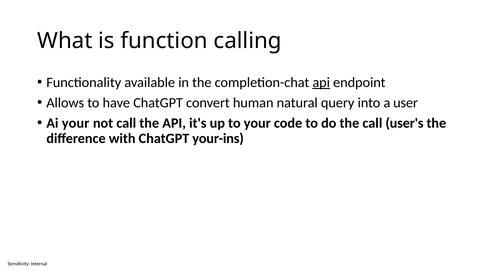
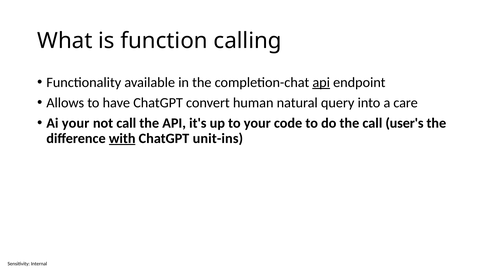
user: user -> care
with underline: none -> present
your-ins: your-ins -> unit-ins
